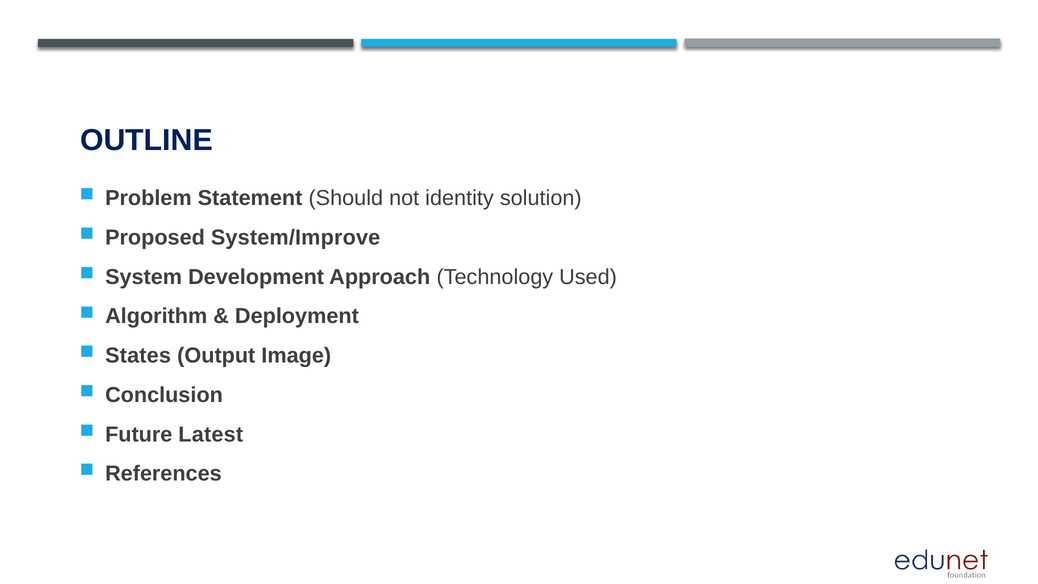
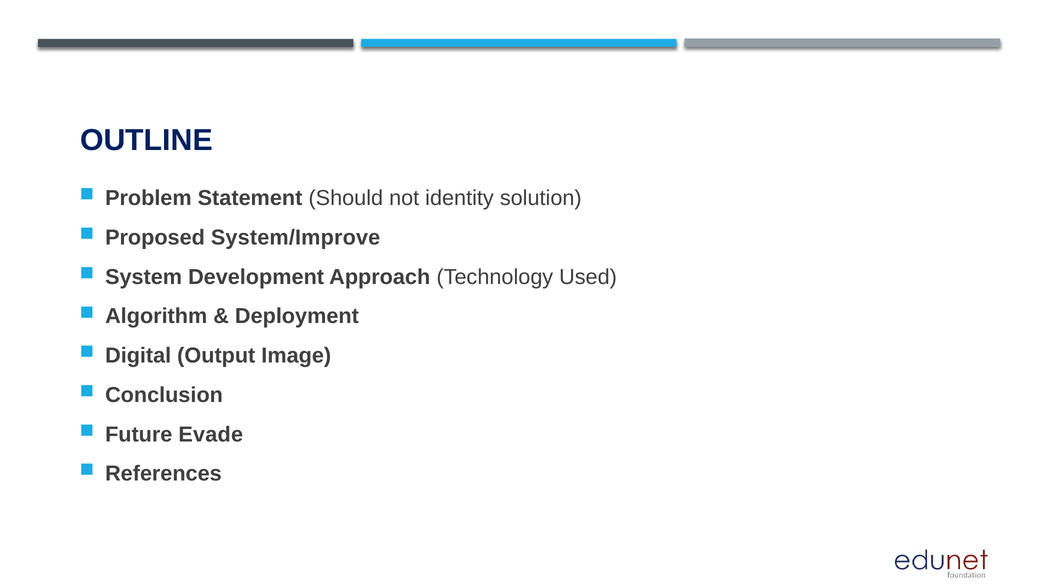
States: States -> Digital
Latest: Latest -> Evade
